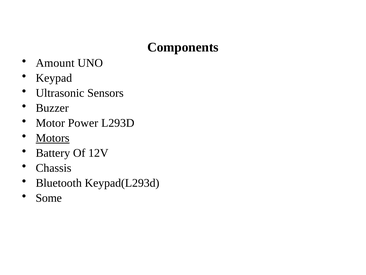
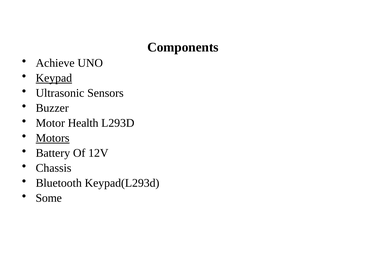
Amount: Amount -> Achieve
Keypad underline: none -> present
Power: Power -> Health
